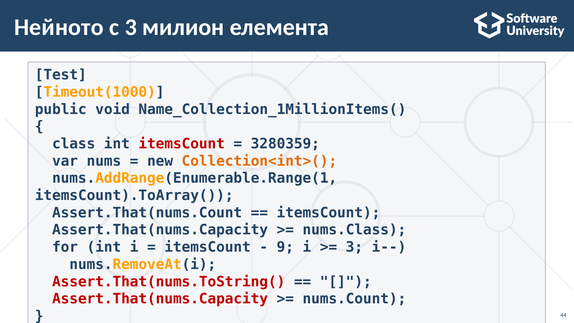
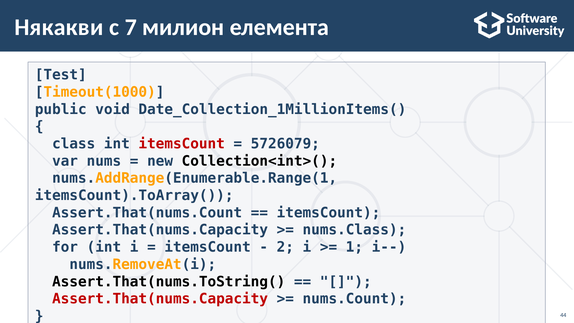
Нейното: Нейното -> Някакви
с 3: 3 -> 7
Name_Collection_1MillionItems(: Name_Collection_1MillionItems( -> Date_Collection_1MillionItems(
3280359: 3280359 -> 5726079
Collection<int>( colour: orange -> black
9: 9 -> 2
3 at (354, 247): 3 -> 1
Assert.That(nums.ToString( colour: red -> black
